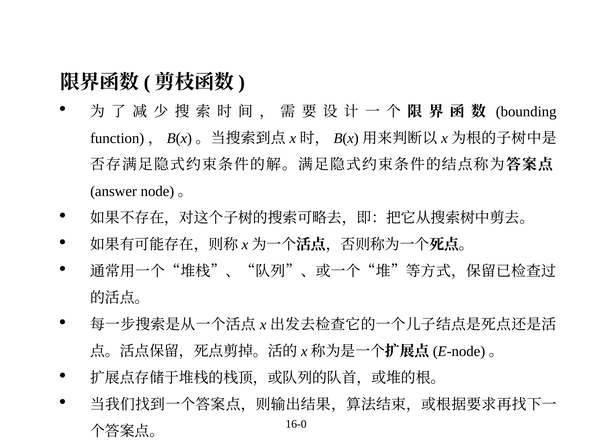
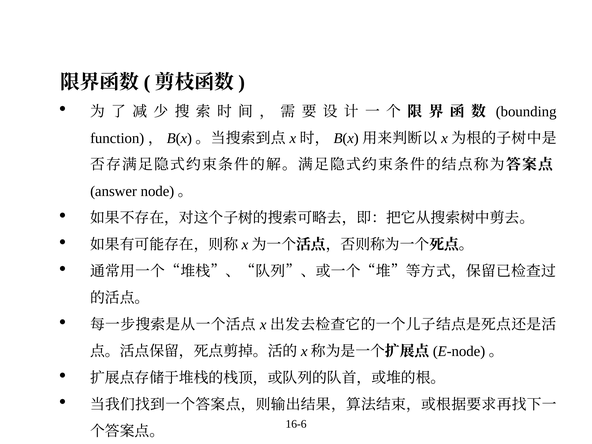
16-0: 16-0 -> 16-6
